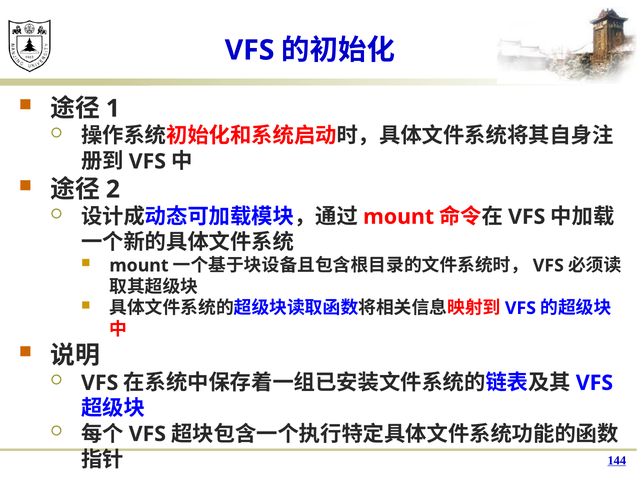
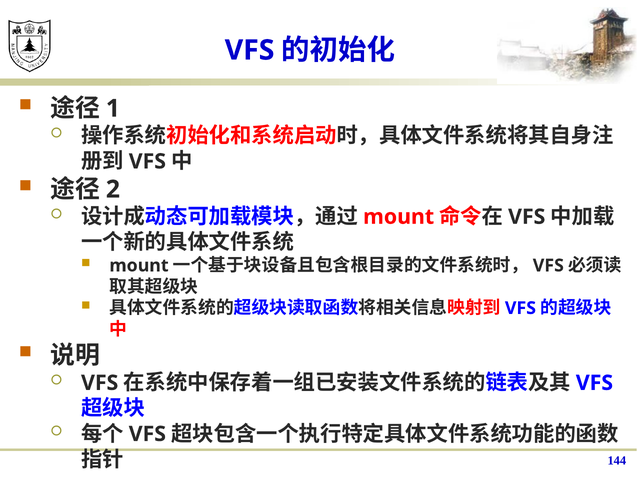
144 underline: present -> none
